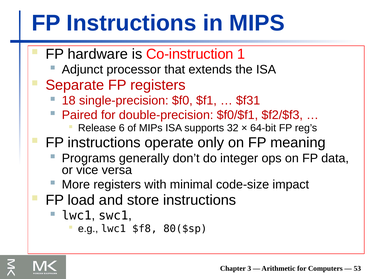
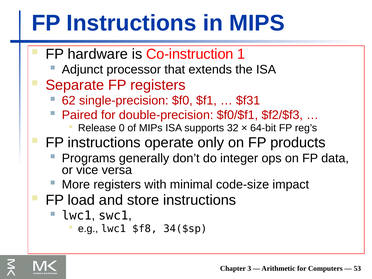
18: 18 -> 62
6: 6 -> 0
meaning: meaning -> products
80($sp: 80($sp -> 34($sp
